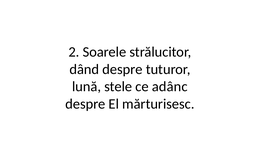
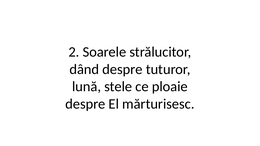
adânc: adânc -> ploaie
